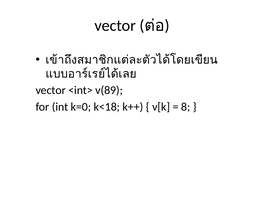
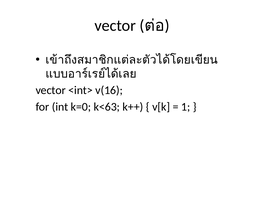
v(89: v(89 -> v(16
k<18: k<18 -> k<63
8: 8 -> 1
